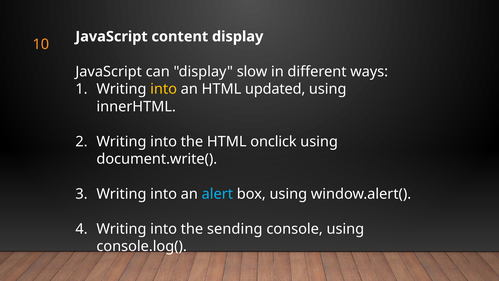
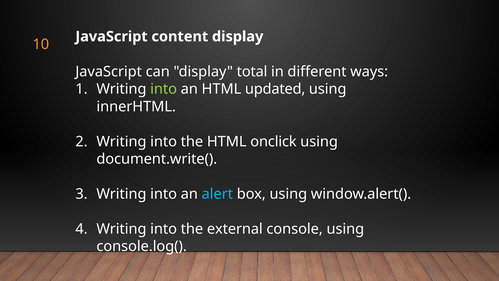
slow: slow -> total
into at (164, 89) colour: yellow -> light green
sending: sending -> external
